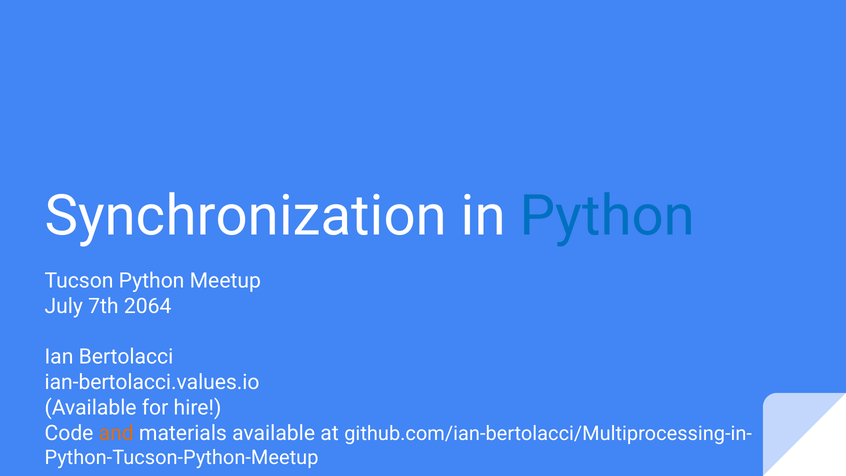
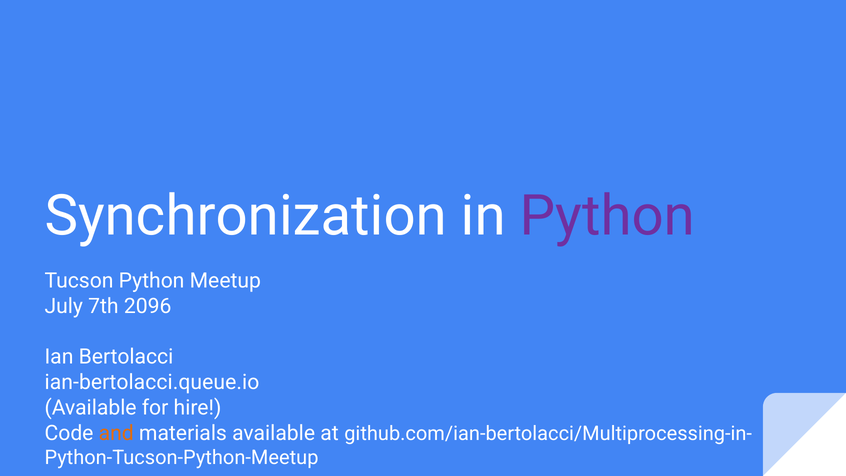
Python at (607, 216) colour: blue -> purple
2064: 2064 -> 2096
ian-bertolacci.values.io: ian-bertolacci.values.io -> ian-bertolacci.queue.io
